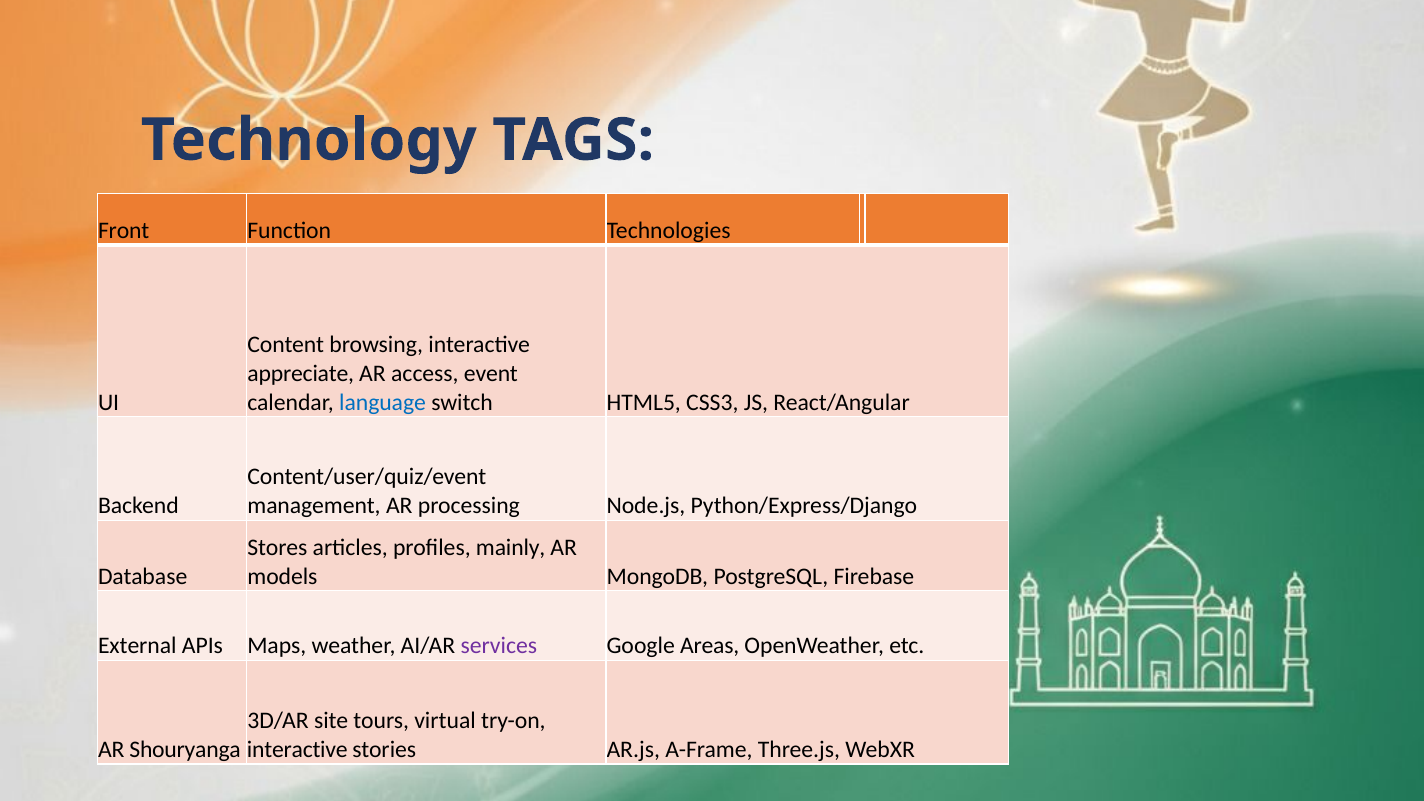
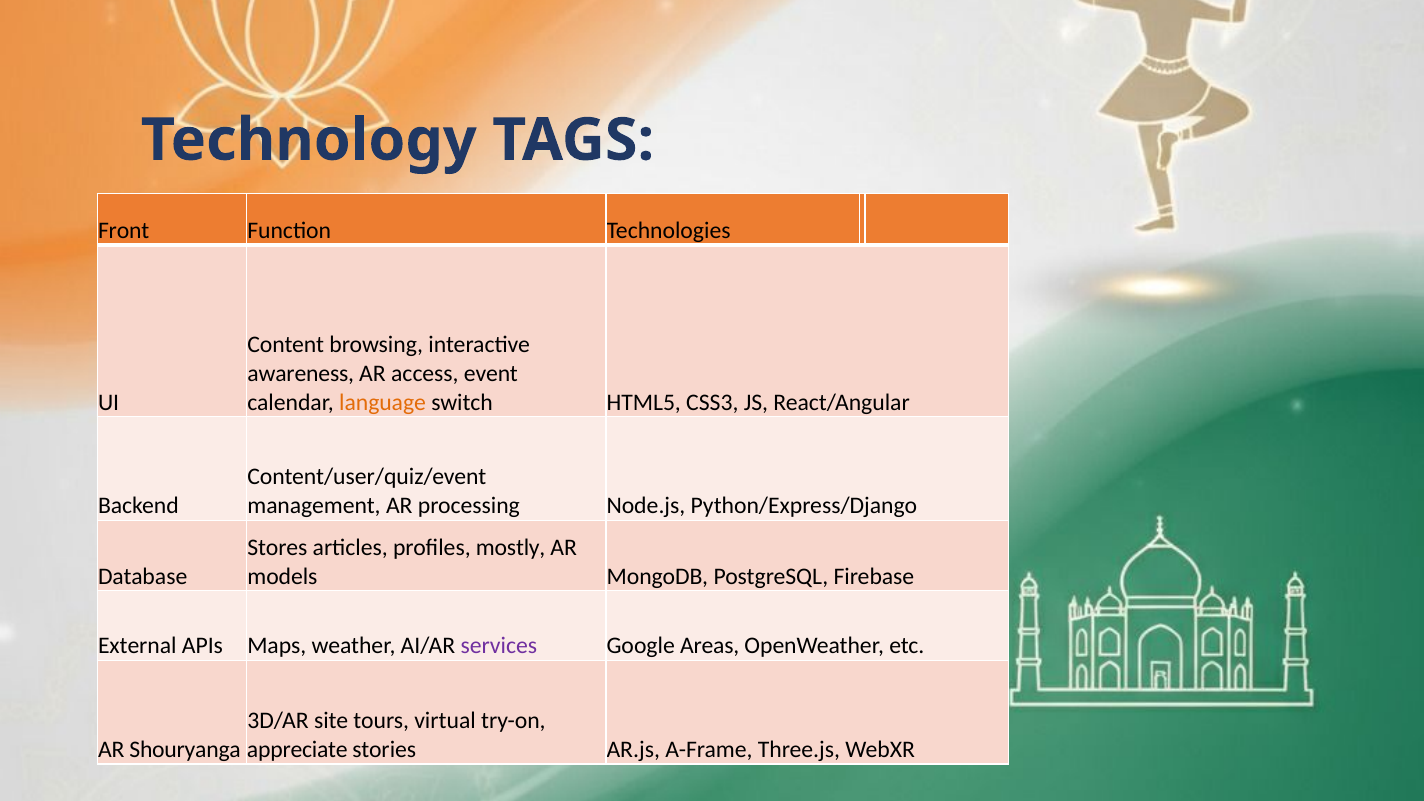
appreciate: appreciate -> awareness
language colour: blue -> orange
mainly: mainly -> mostly
interactive at (297, 750): interactive -> appreciate
